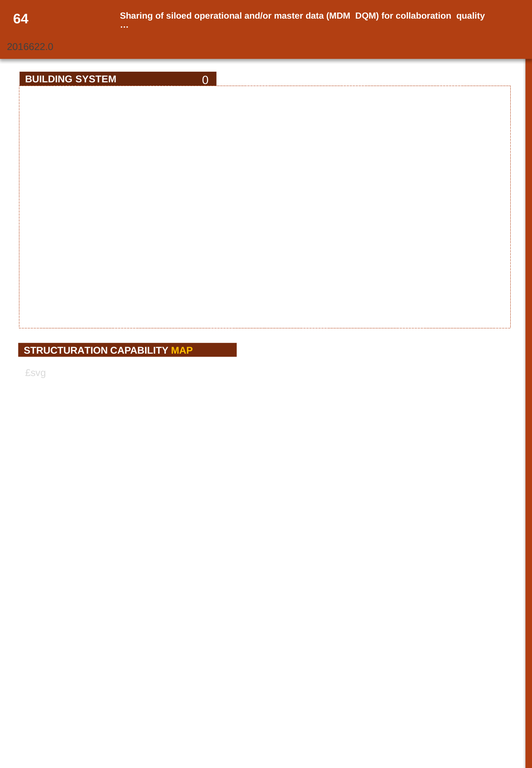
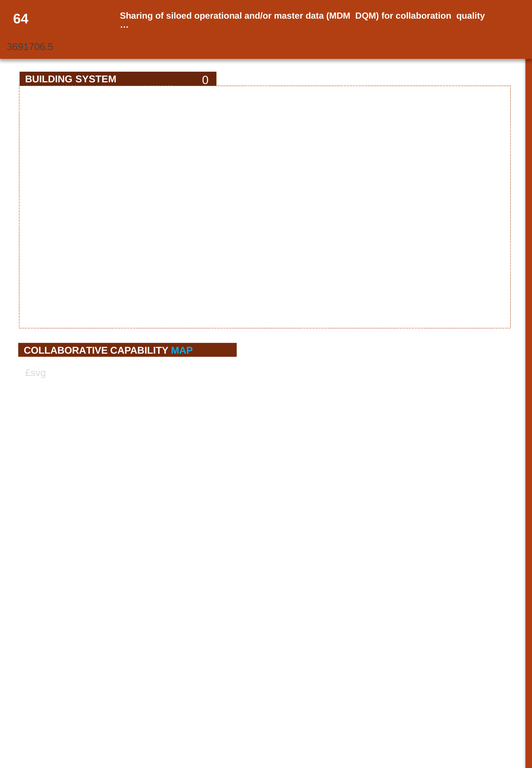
2016622.0: 2016622.0 -> 3691706.5
STRUCTURATION: STRUCTURATION -> COLLABORATIVE
MAP colour: yellow -> light blue
